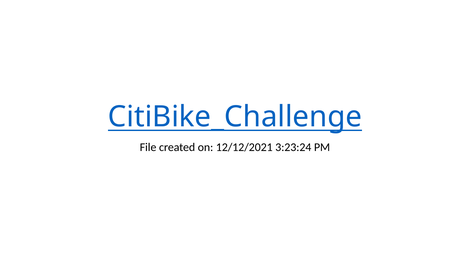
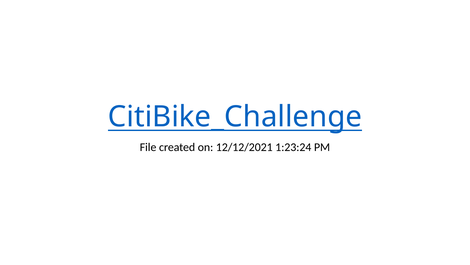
3:23:24: 3:23:24 -> 1:23:24
